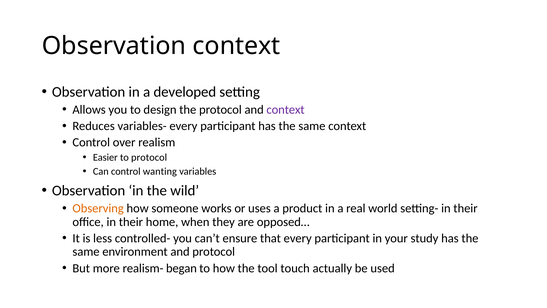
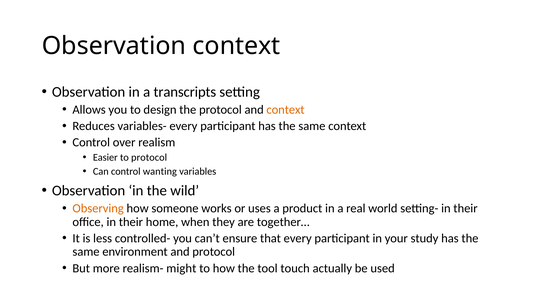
developed: developed -> transcripts
context at (286, 109) colour: purple -> orange
opposed…: opposed… -> together…
began: began -> might
